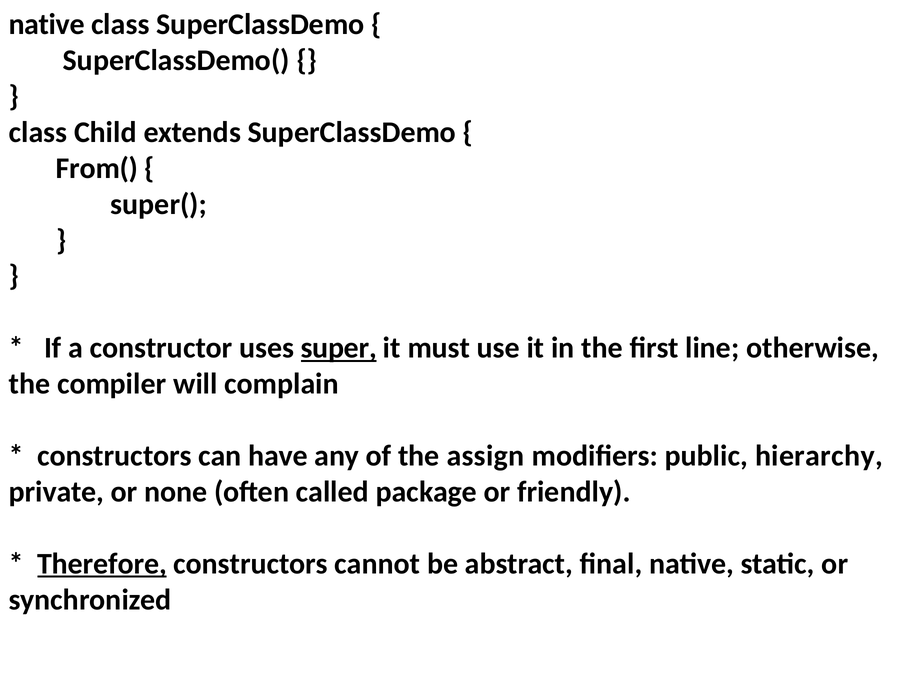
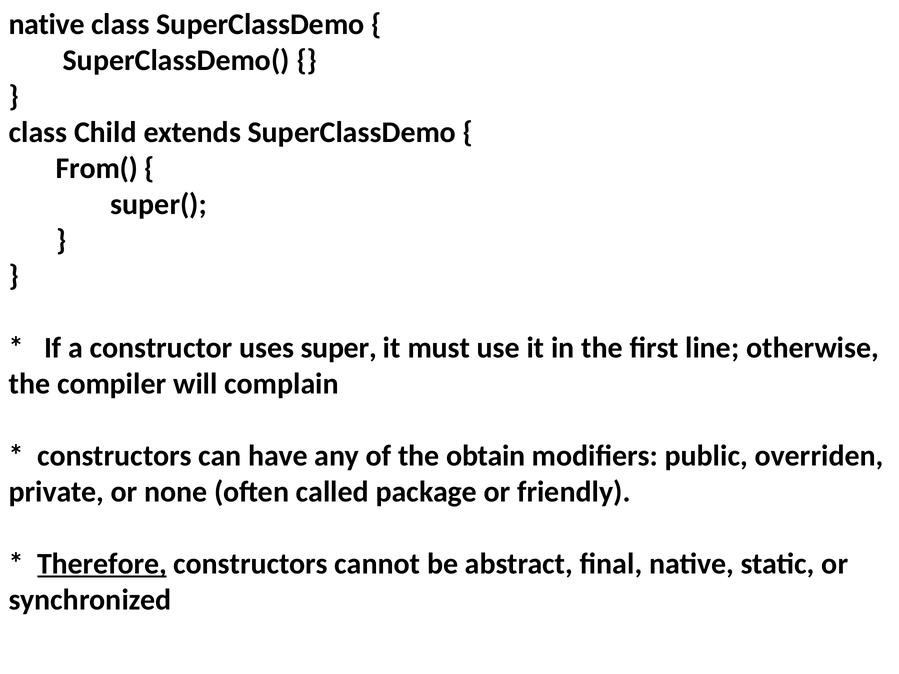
super underline: present -> none
assign: assign -> obtain
hierarchy: hierarchy -> overriden
